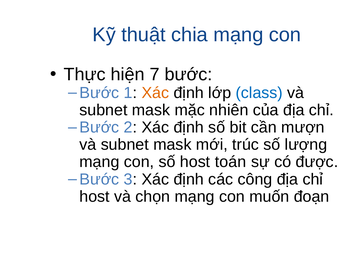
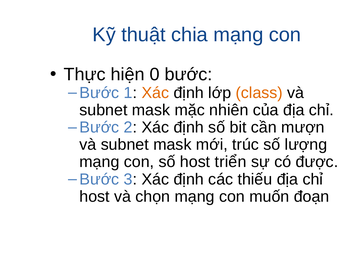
7: 7 -> 0
class colour: blue -> orange
toán: toán -> triển
công: công -> thiếu
